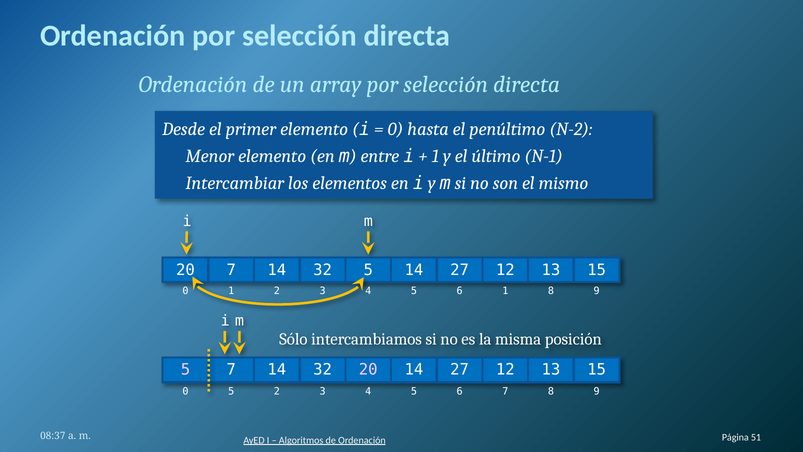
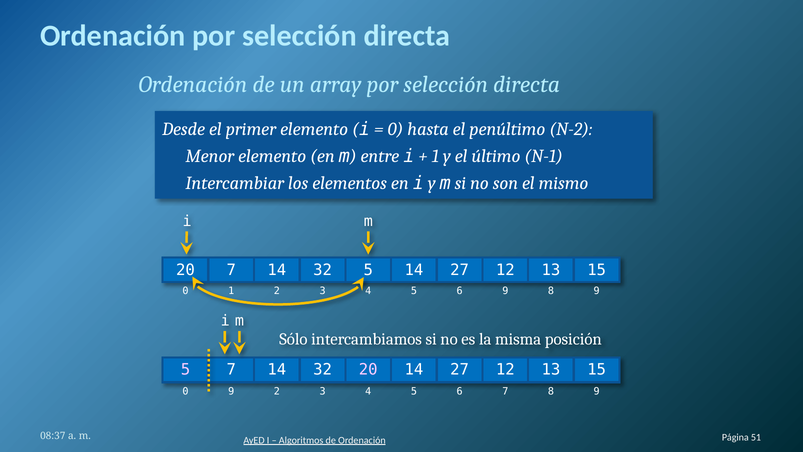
6 1: 1 -> 9
0 5: 5 -> 9
